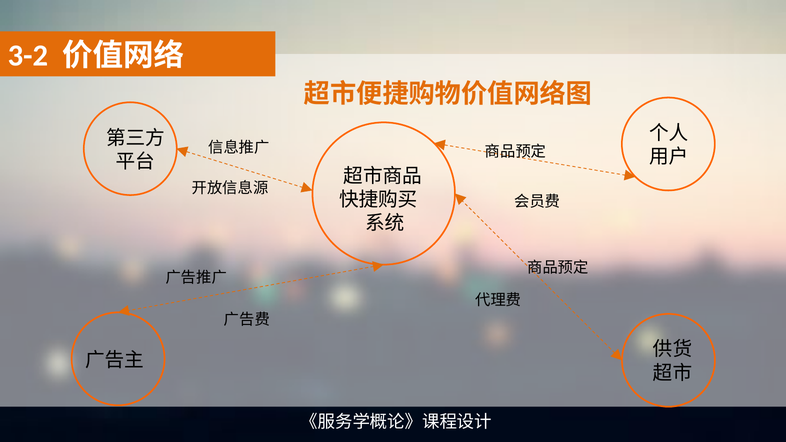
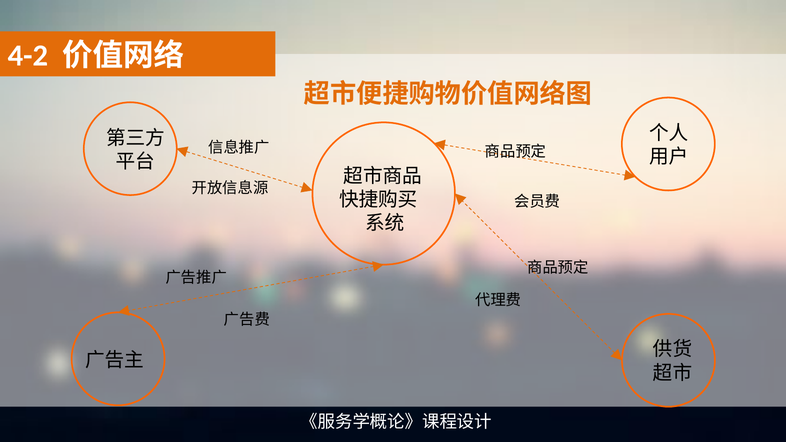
3-2: 3-2 -> 4-2
